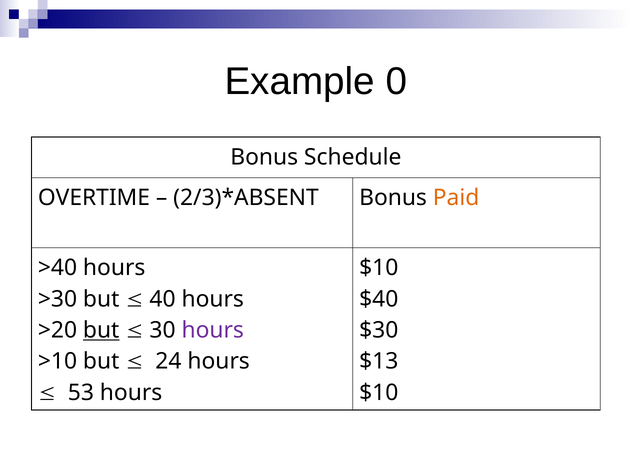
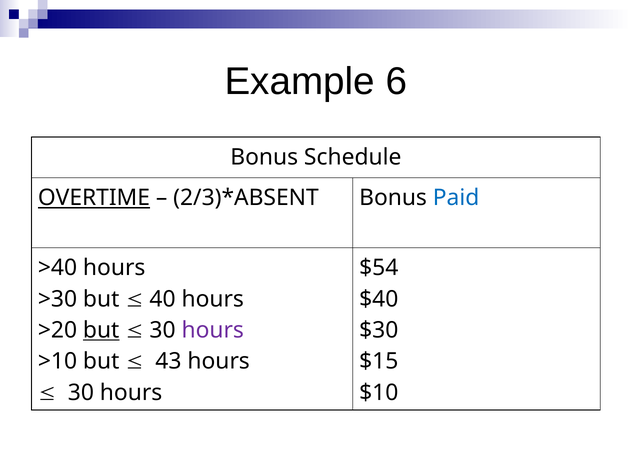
0: 0 -> 6
OVERTIME underline: none -> present
Paid colour: orange -> blue
$10 at (379, 268): $10 -> $54
24: 24 -> 43
$13: $13 -> $15
53 at (81, 393): 53 -> 30
